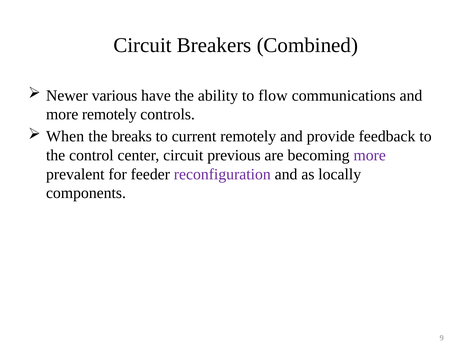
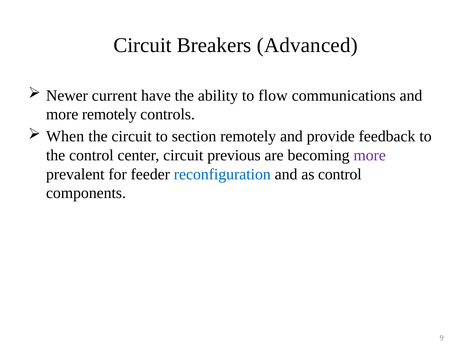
Combined: Combined -> Advanced
various: various -> current
the breaks: breaks -> circuit
current: current -> section
reconfiguration colour: purple -> blue
as locally: locally -> control
